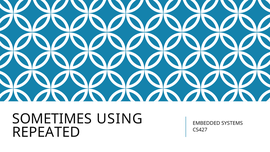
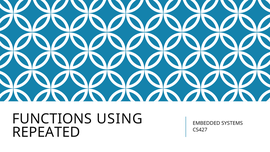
SOMETIMES: SOMETIMES -> FUNCTIONS
